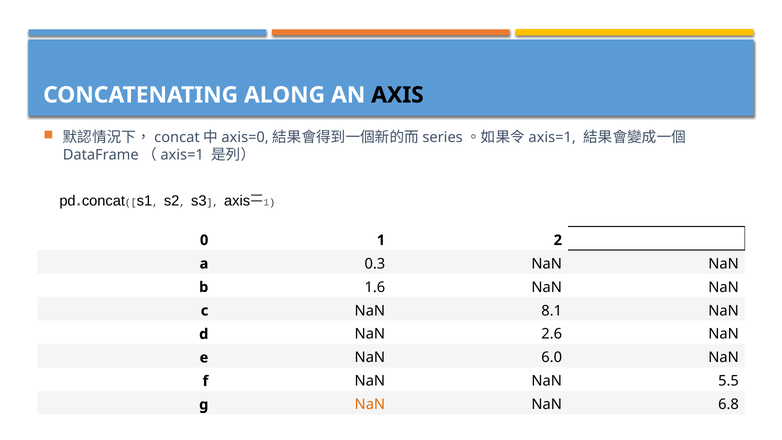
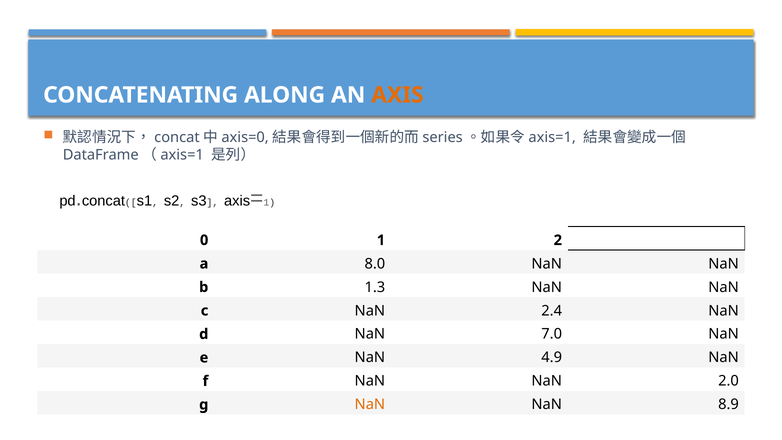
AXIS at (397, 95) colour: black -> orange
0.3: 0.3 -> 8.0
1.6: 1.6 -> 1.3
8.1: 8.1 -> 2.4
2.6: 2.6 -> 7.0
6.0: 6.0 -> 4.9
5.5: 5.5 -> 2.0
6.8: 6.8 -> 8.9
